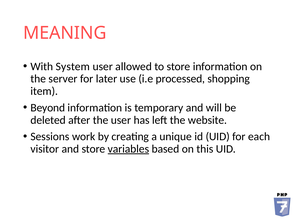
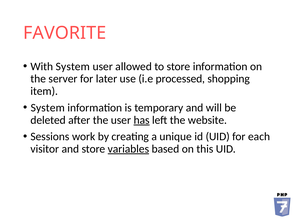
MEANING: MEANING -> FAVORITE
Beyond at (48, 107): Beyond -> System
has underline: none -> present
